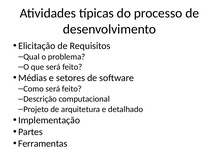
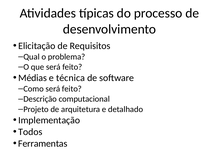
setores: setores -> técnica
Partes: Partes -> Todos
